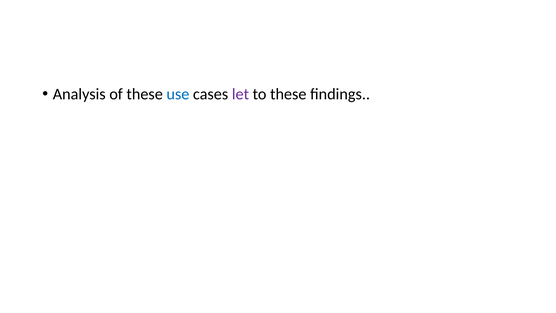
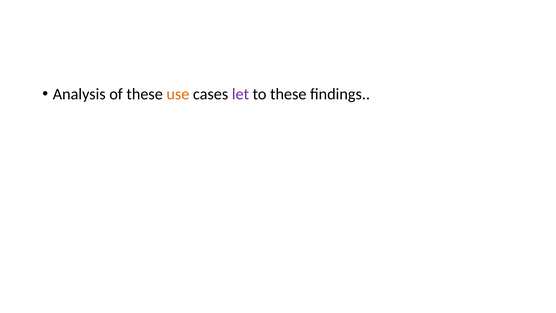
use colour: blue -> orange
